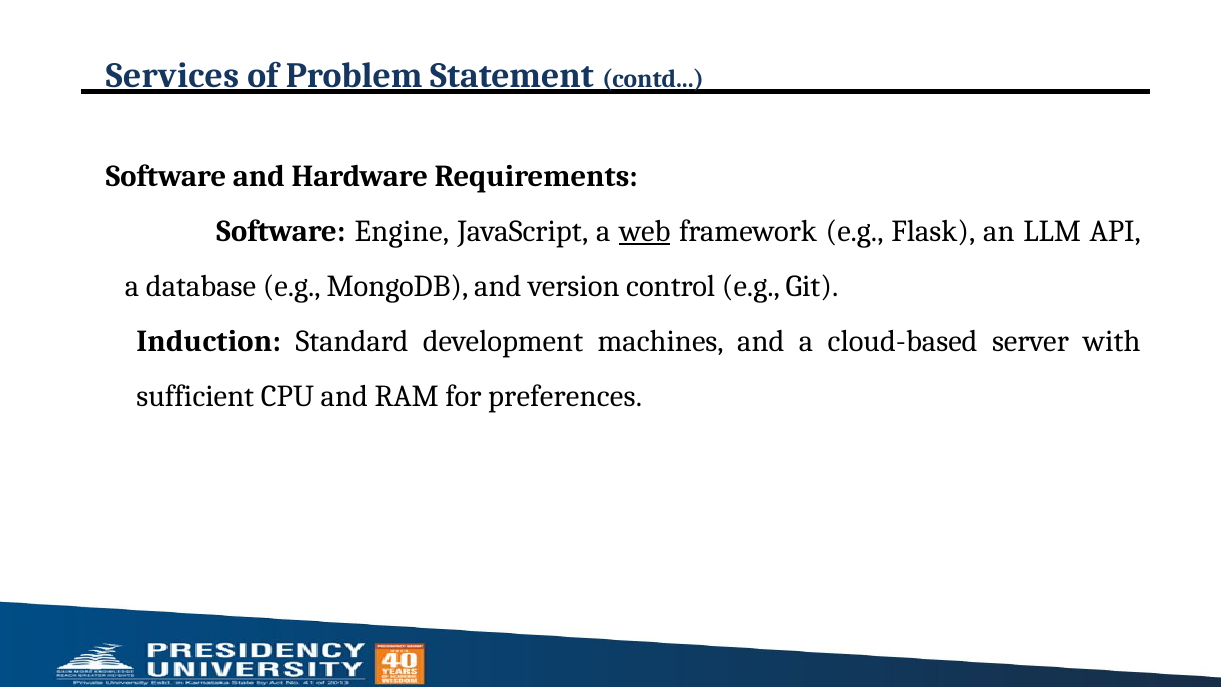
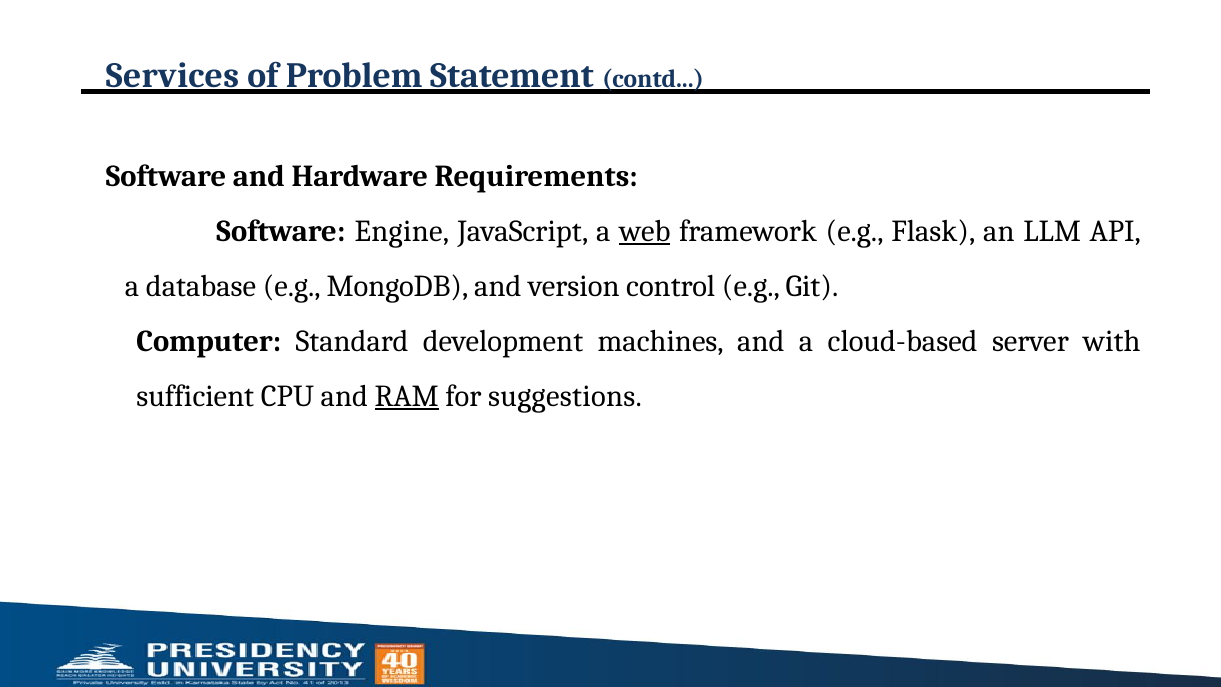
Induction: Induction -> Computer
RAM underline: none -> present
preferences: preferences -> suggestions
